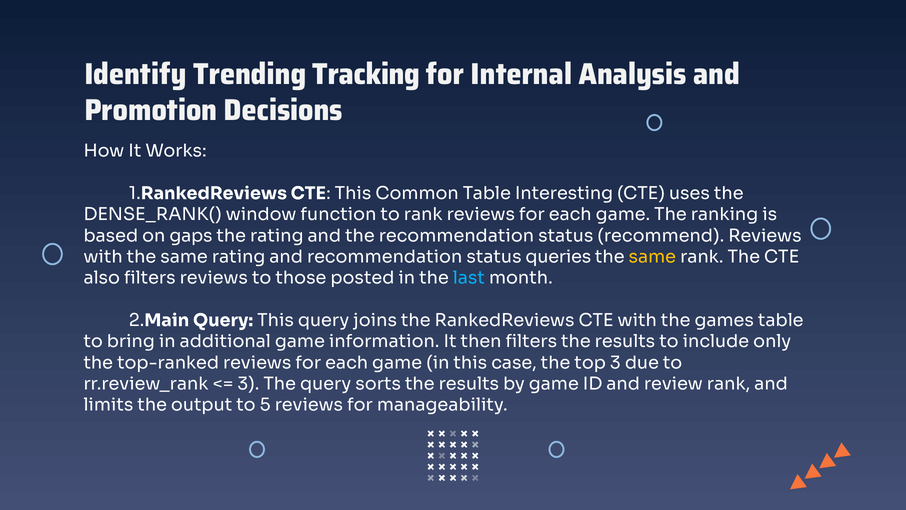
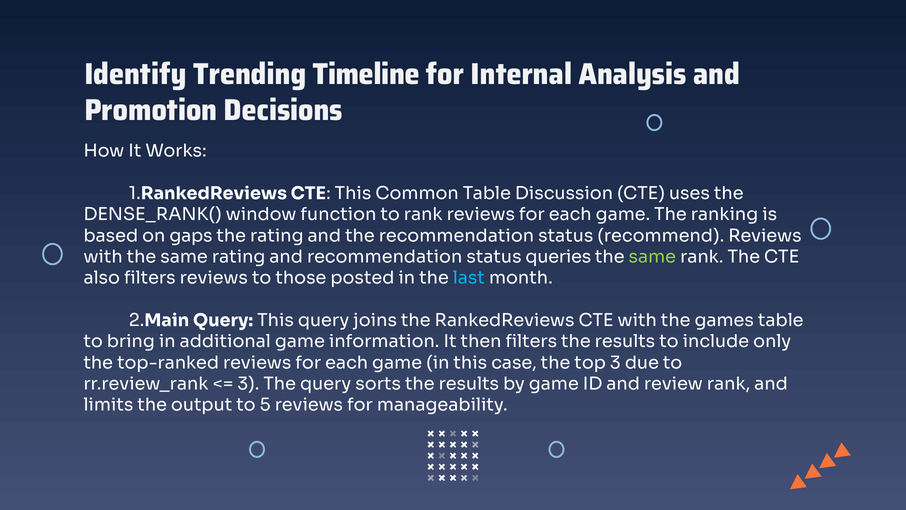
Tracking: Tracking -> Timeline
Interesting: Interesting -> Discussion
same at (652, 257) colour: yellow -> light green
